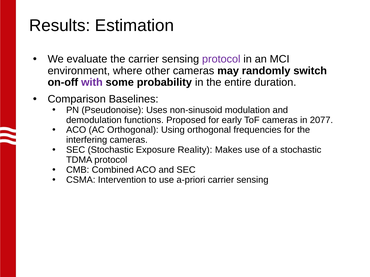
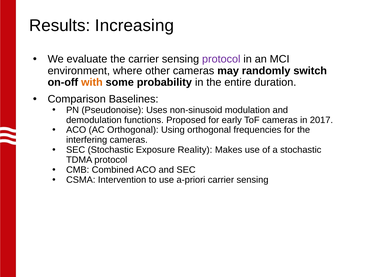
Estimation: Estimation -> Increasing
with colour: purple -> orange
2077: 2077 -> 2017
